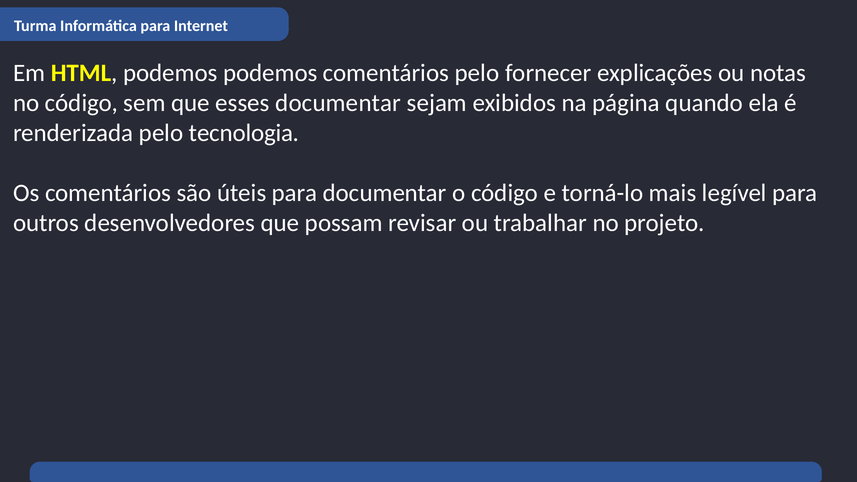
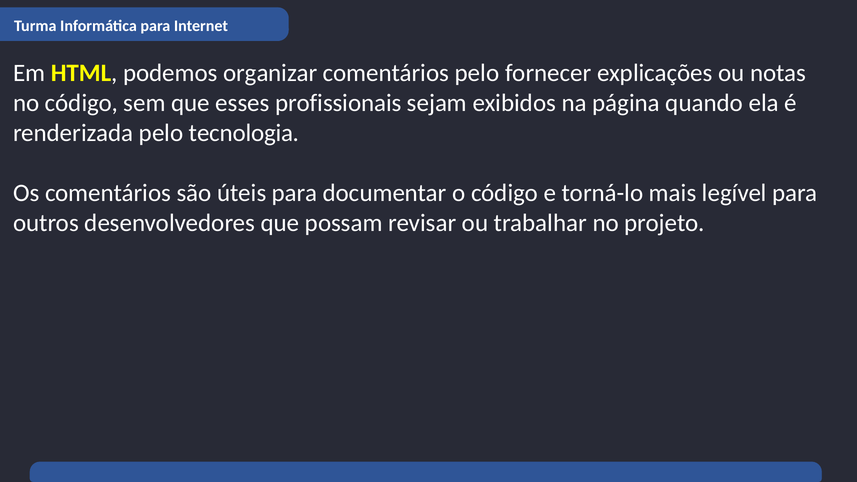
podemos podemos: podemos -> organizar
esses documentar: documentar -> profissionais
